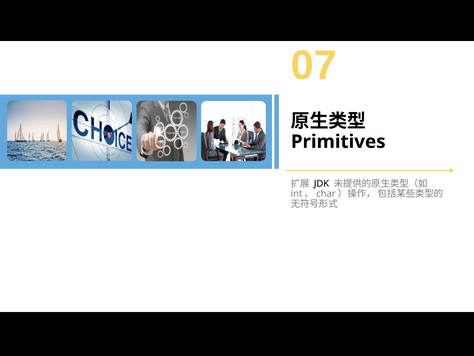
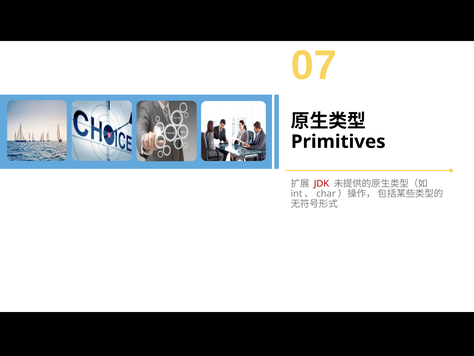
JDK colour: black -> red
